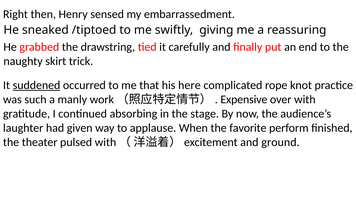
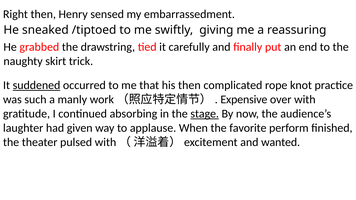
his here: here -> then
stage underline: none -> present
ground: ground -> wanted
